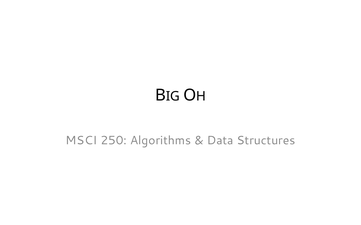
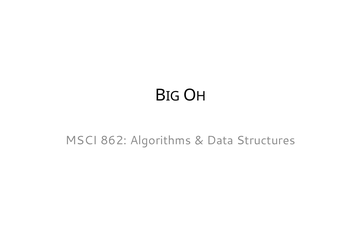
250: 250 -> 862
